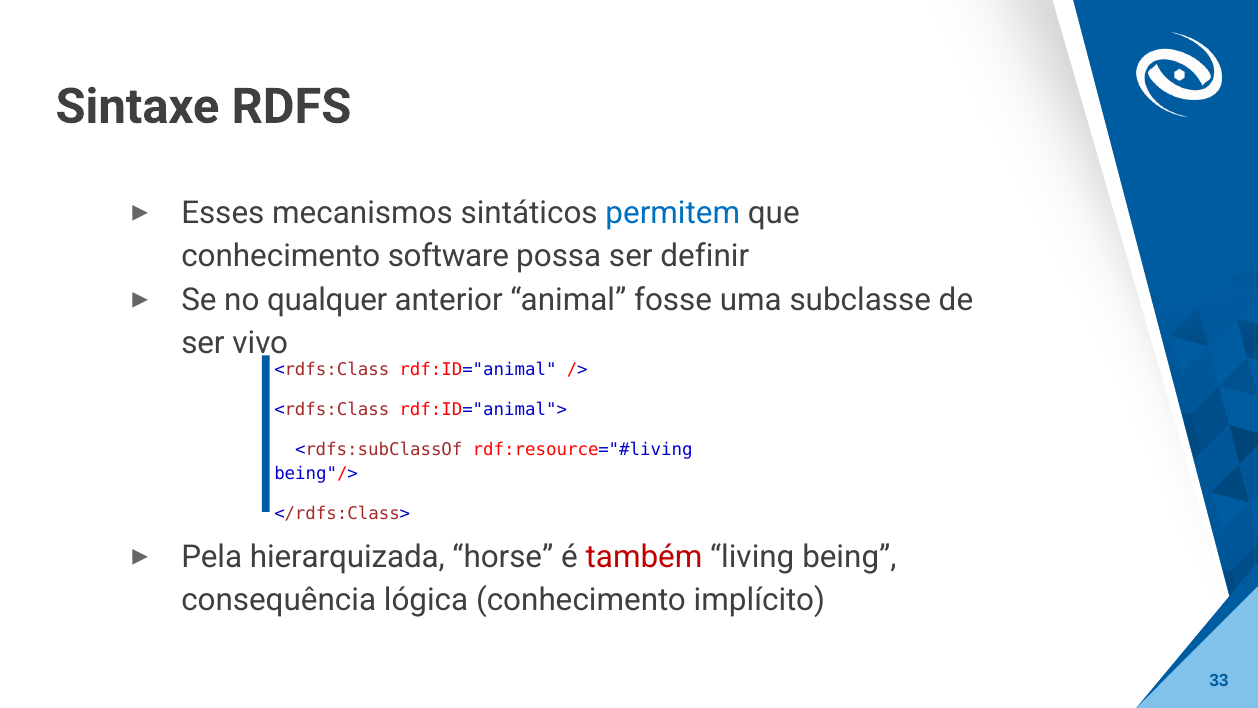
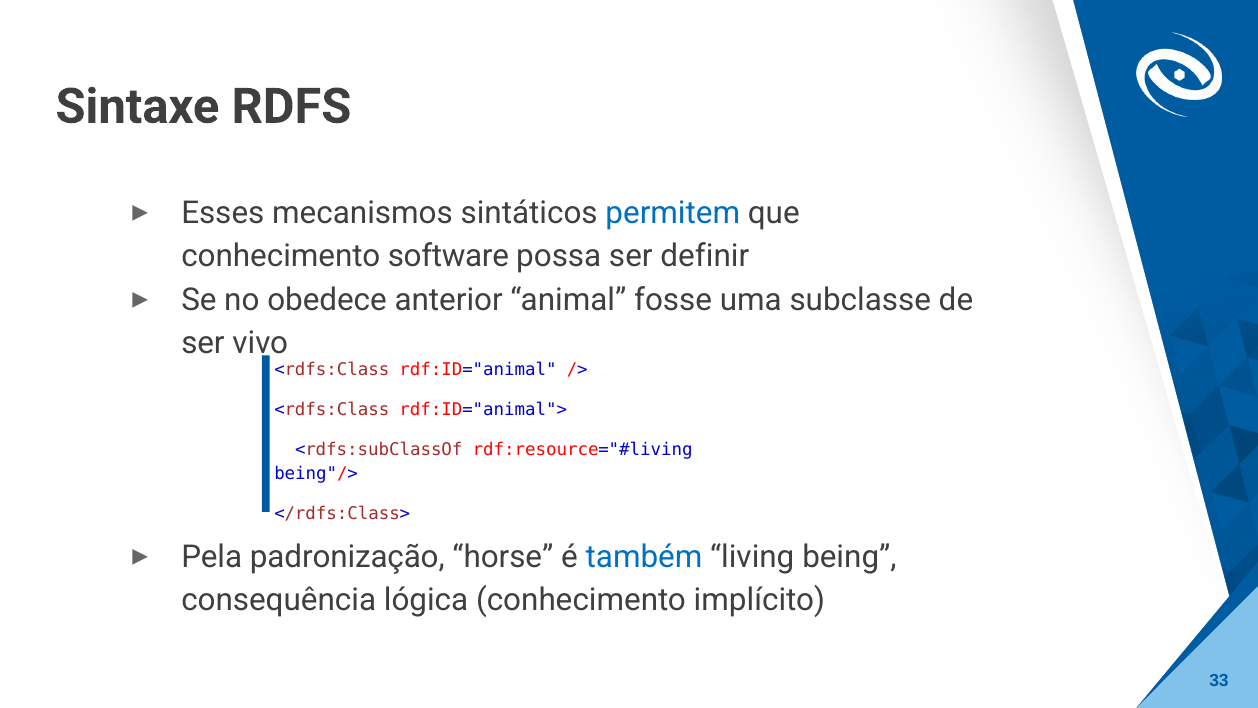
qualquer: qualquer -> obedece
hierarquizada: hierarquizada -> padronização
também colour: red -> blue
